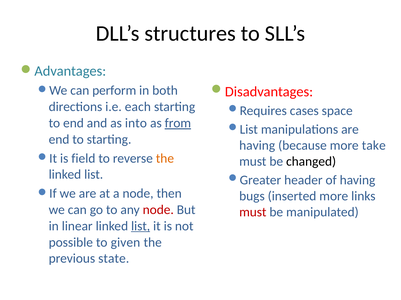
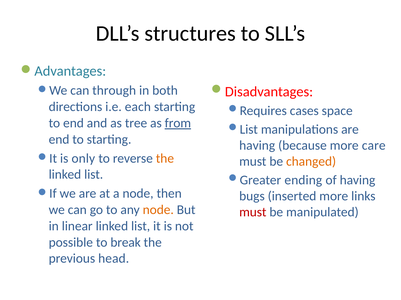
perform: perform -> through
into: into -> tree
take: take -> care
field: field -> only
changed colour: black -> orange
header: header -> ending
node at (158, 210) colour: red -> orange
list at (141, 227) underline: present -> none
given: given -> break
state: state -> head
